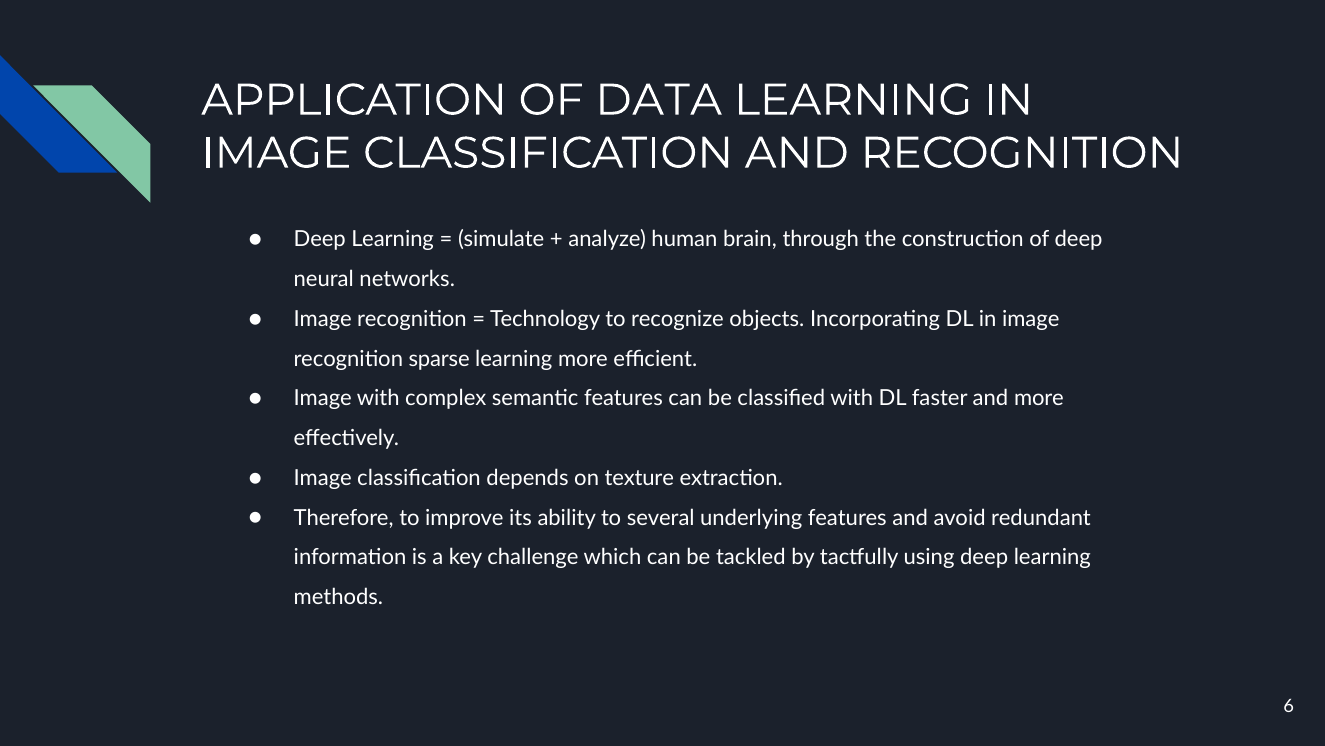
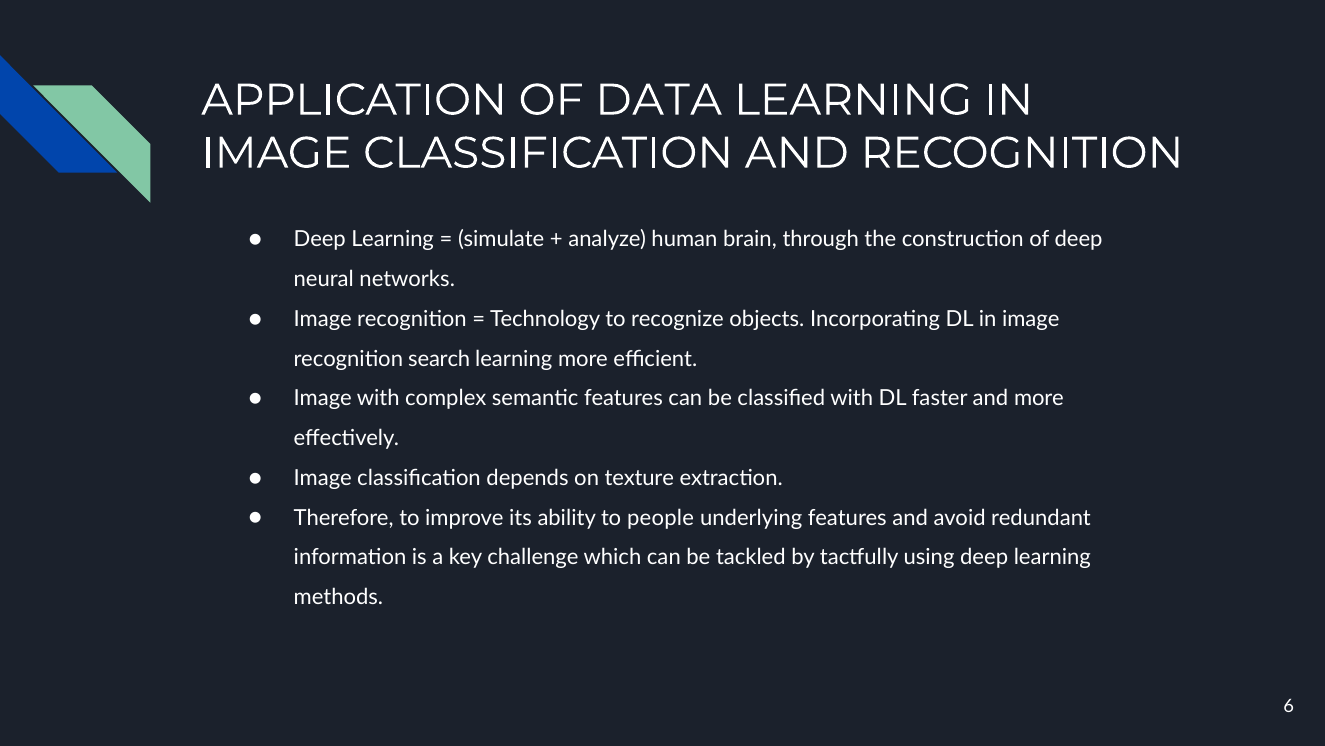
sparse: sparse -> search
several: several -> people
